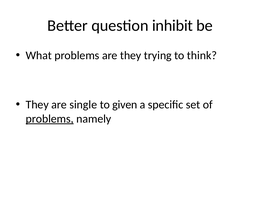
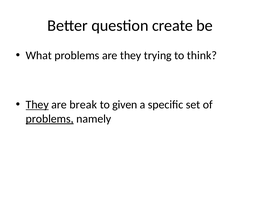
inhibit: inhibit -> create
They at (37, 105) underline: none -> present
single: single -> break
